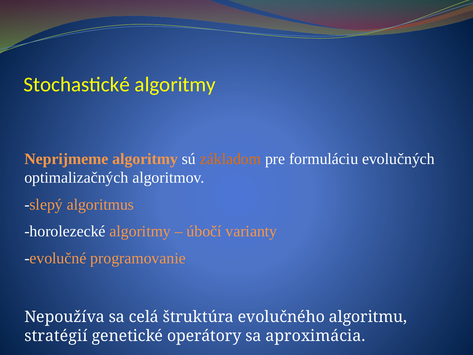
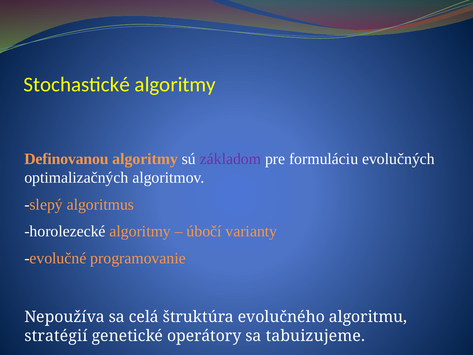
Neprijmeme: Neprijmeme -> Definovanou
základom colour: orange -> purple
aproximácia: aproximácia -> tabuizujeme
